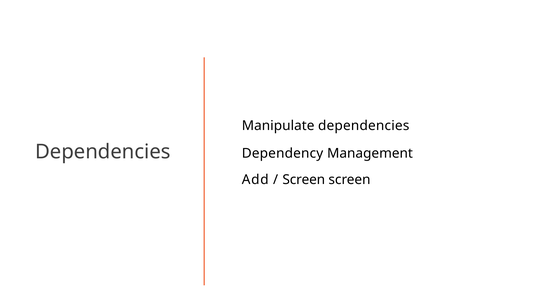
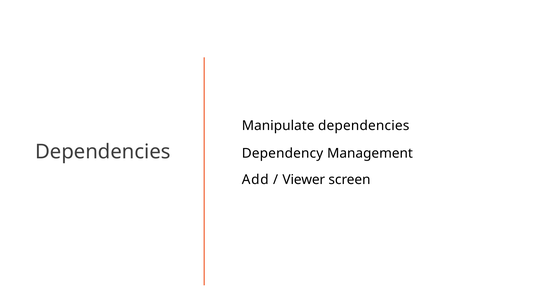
Screen at (304, 180): Screen -> Viewer
